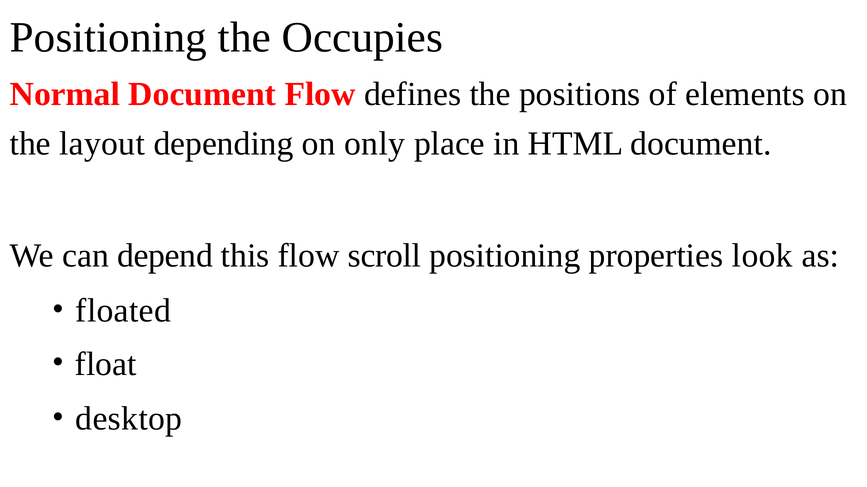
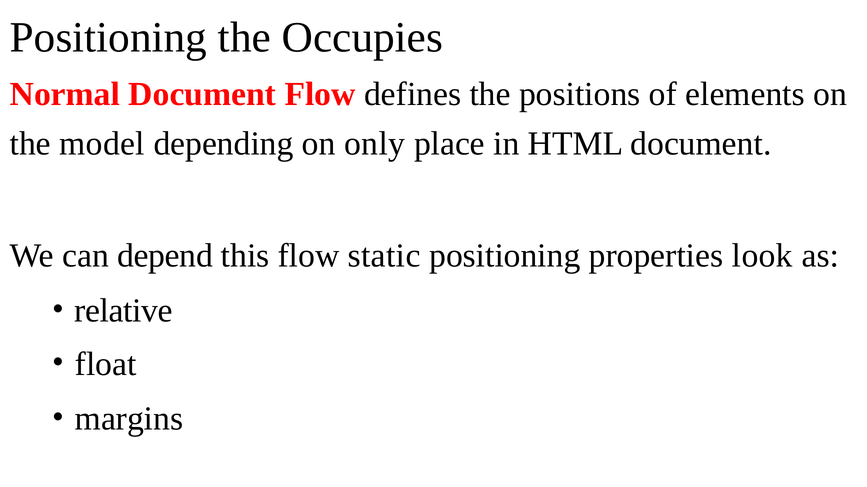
layout: layout -> model
scroll: scroll -> static
floated: floated -> relative
desktop: desktop -> margins
